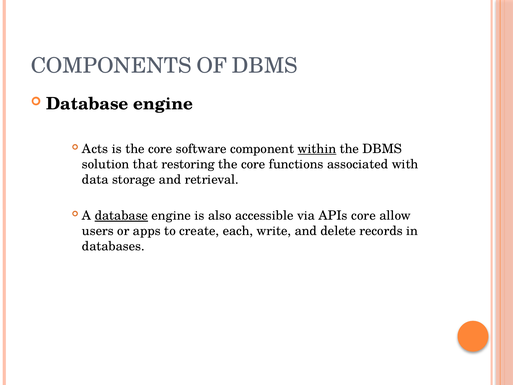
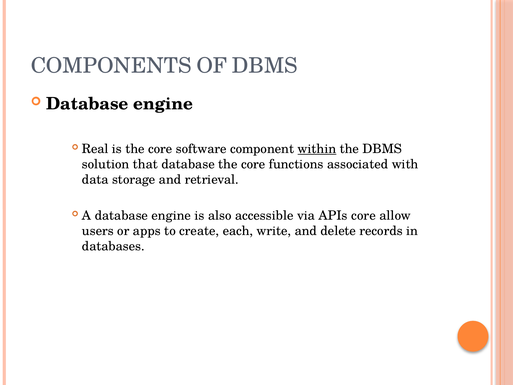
Acts: Acts -> Real
that restoring: restoring -> database
database at (121, 215) underline: present -> none
